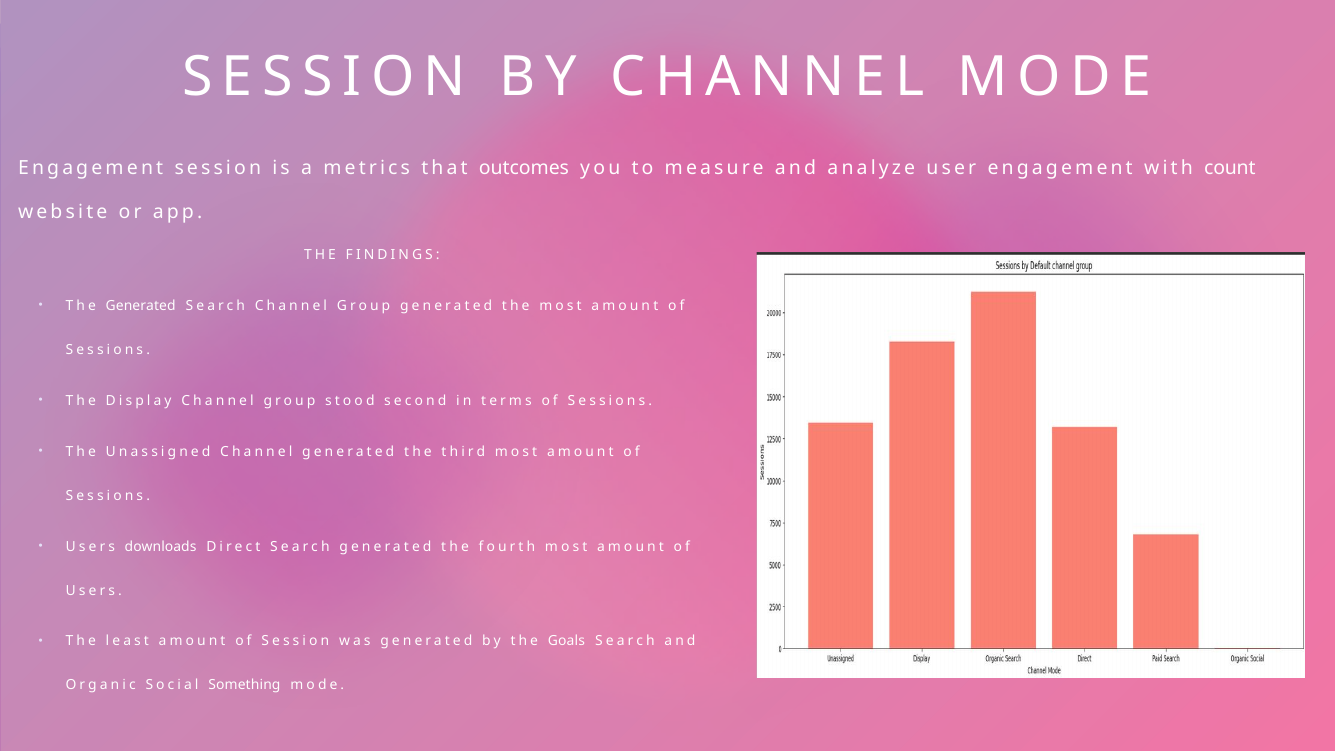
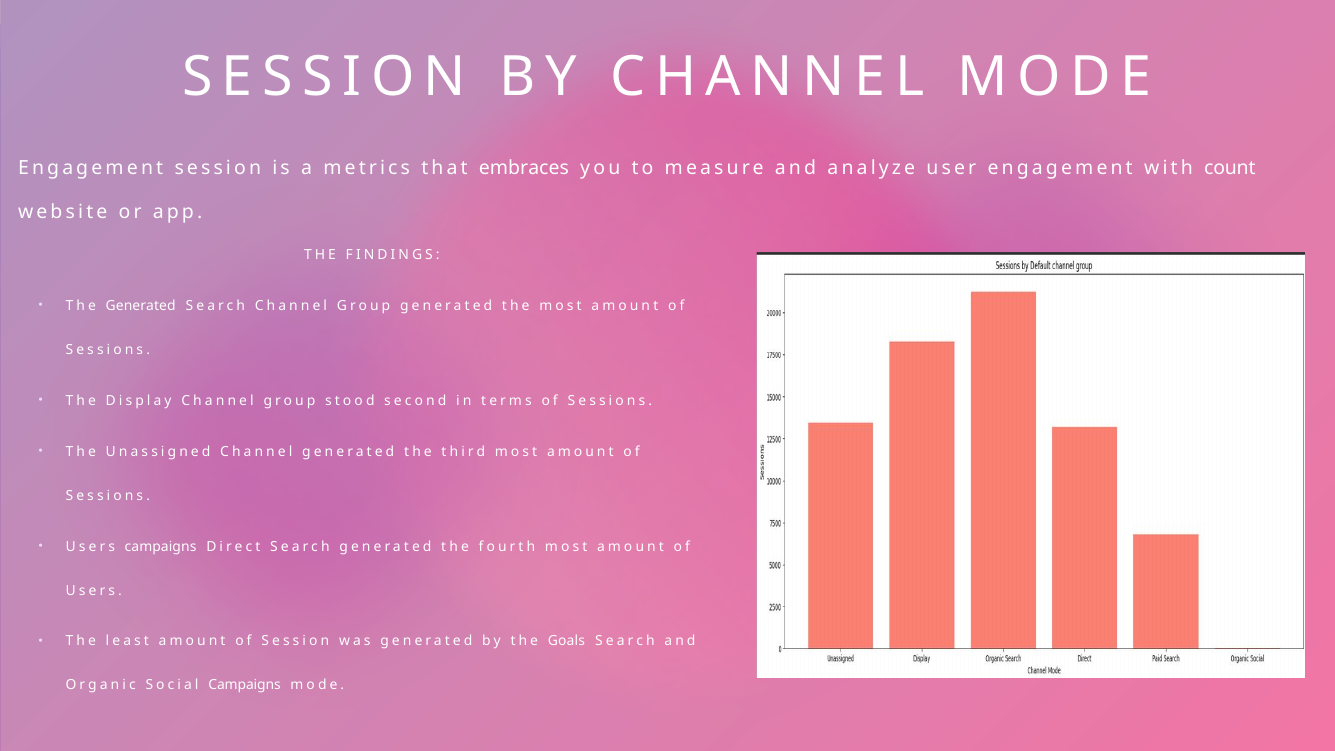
outcomes: outcomes -> embraces
Users downloads: downloads -> campaigns
Social Something: Something -> Campaigns
